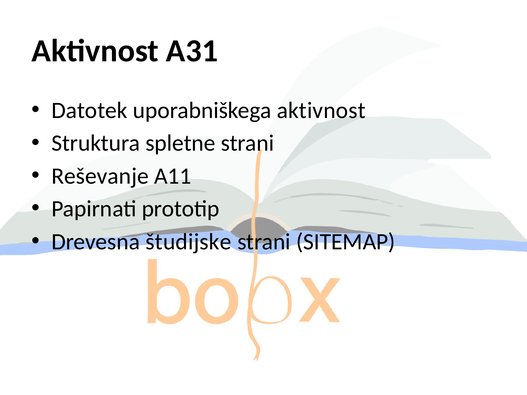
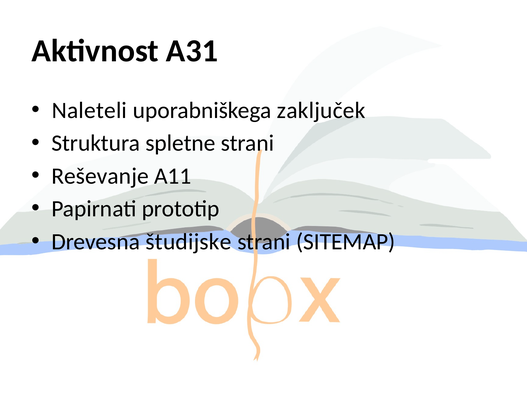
Datotek: Datotek -> Naleteli
uporabniškega aktivnost: aktivnost -> zaključek
